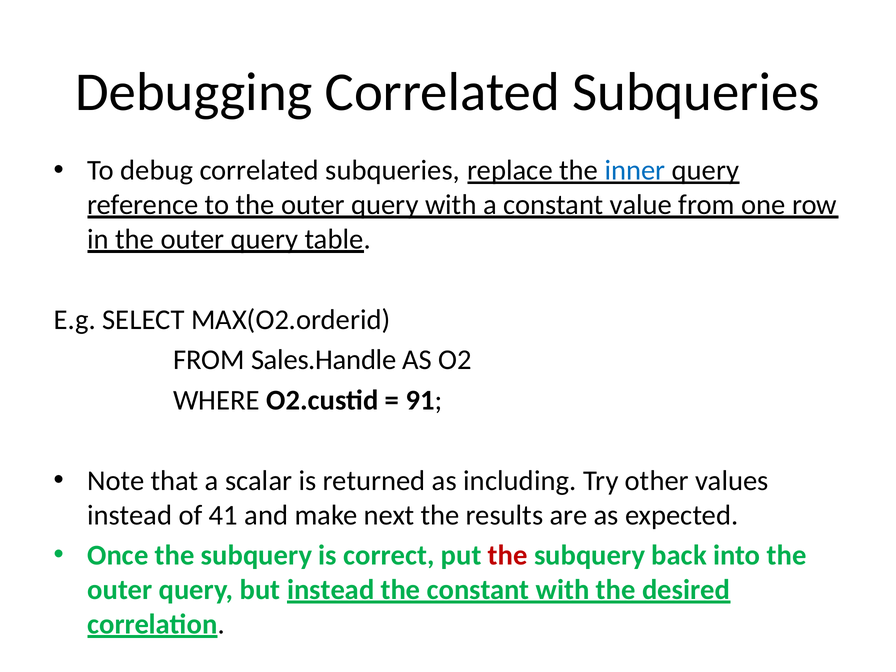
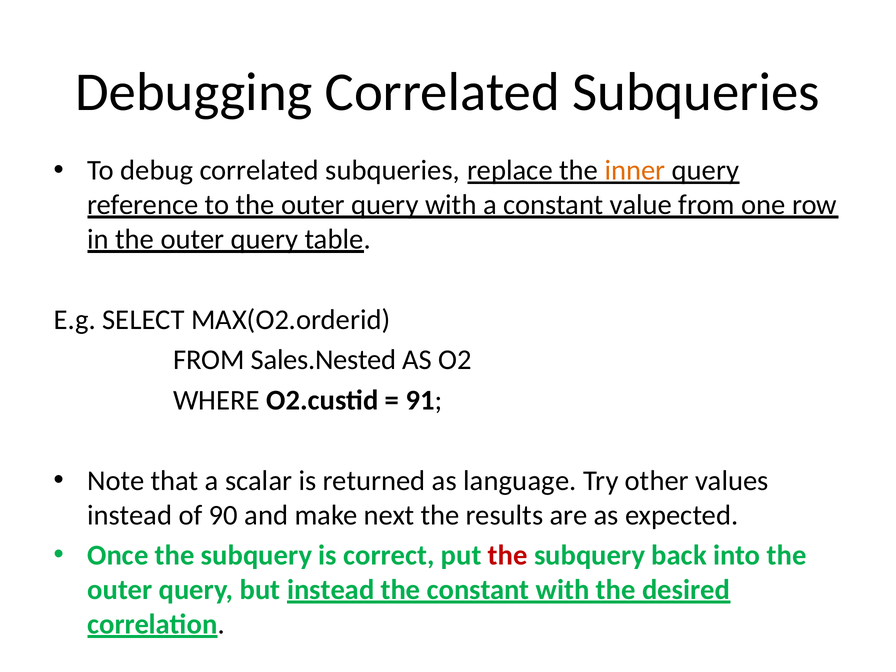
inner colour: blue -> orange
Sales.Handle: Sales.Handle -> Sales.Nested
including: including -> language
41: 41 -> 90
